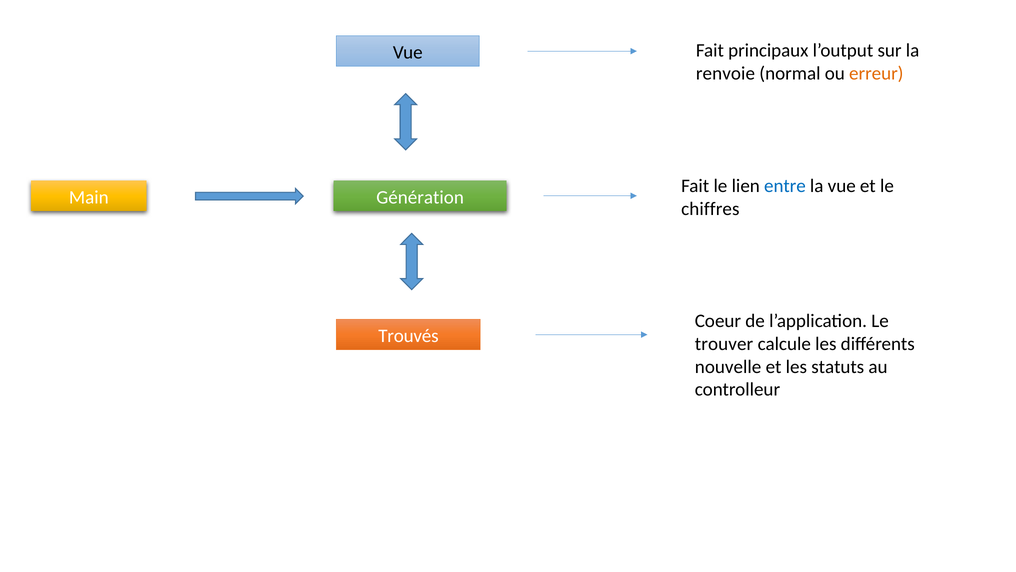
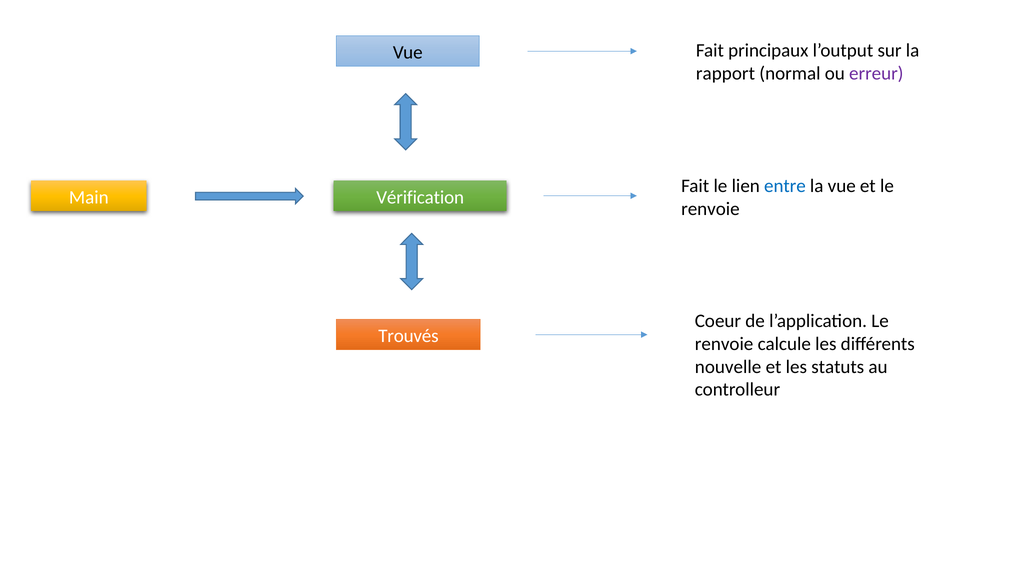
renvoie: renvoie -> rapport
erreur colour: orange -> purple
Génération: Génération -> Vérification
chiffres at (710, 209): chiffres -> renvoie
trouver at (724, 344): trouver -> renvoie
